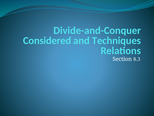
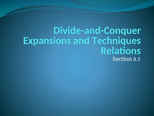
Considered: Considered -> Expansions
